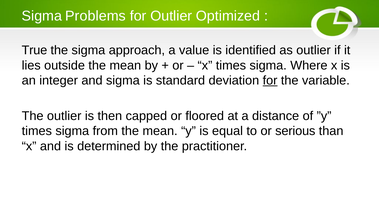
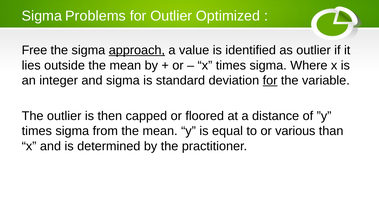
True: True -> Free
approach underline: none -> present
serious: serious -> various
